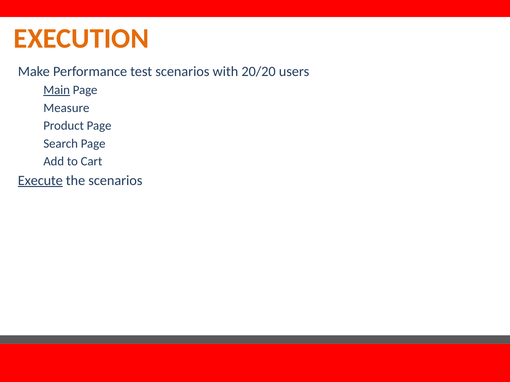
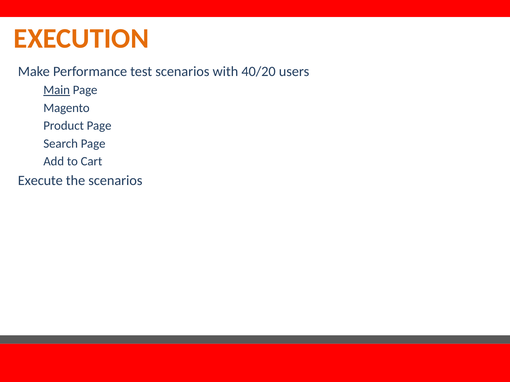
20/20: 20/20 -> 40/20
Measure: Measure -> Magento
Execute underline: present -> none
